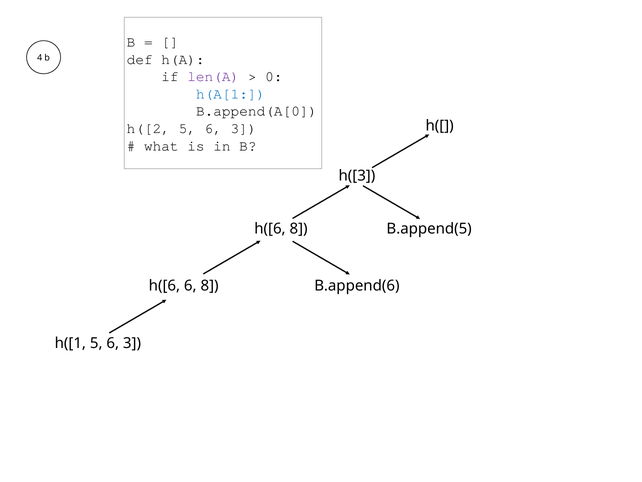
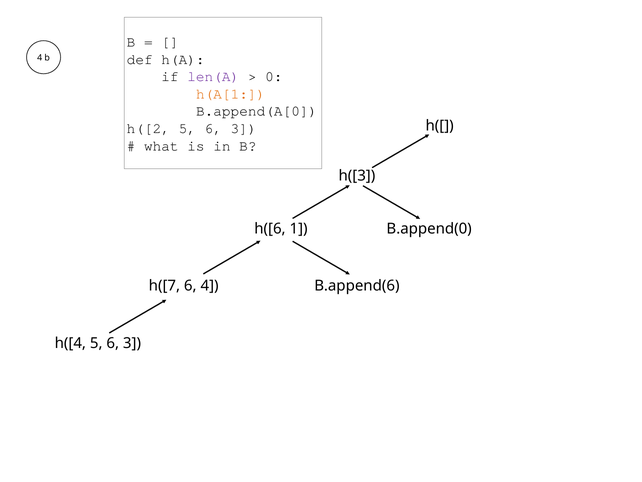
h(A[1 colour: blue -> orange
h([6 8: 8 -> 1
B.append(5: B.append(5 -> B.append(0
h([6 at (164, 286): h([6 -> h([7
6 8: 8 -> 4
h([1: h([1 -> h([4
